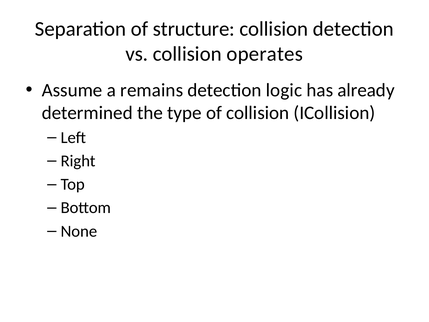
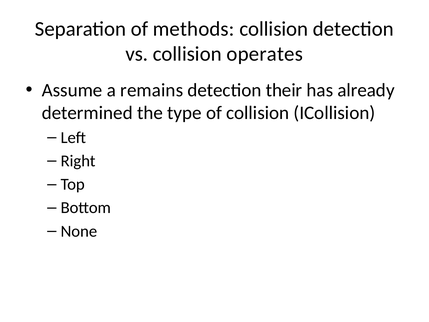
structure: structure -> methods
logic: logic -> their
